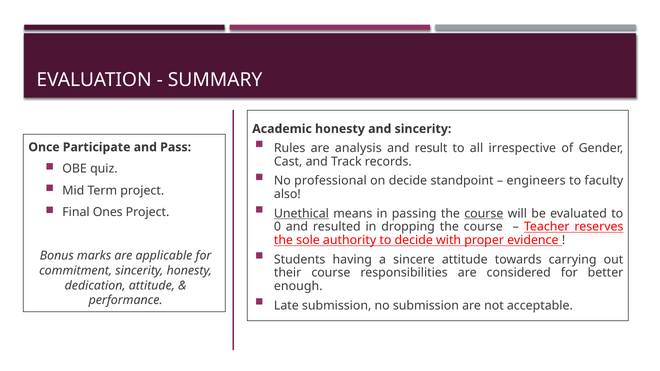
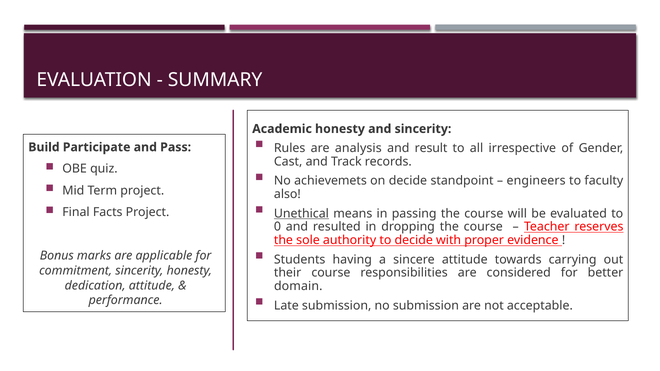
Once: Once -> Build
professional: professional -> achievemets
course at (484, 214) underline: present -> none
Ones: Ones -> Facts
enough: enough -> domain
